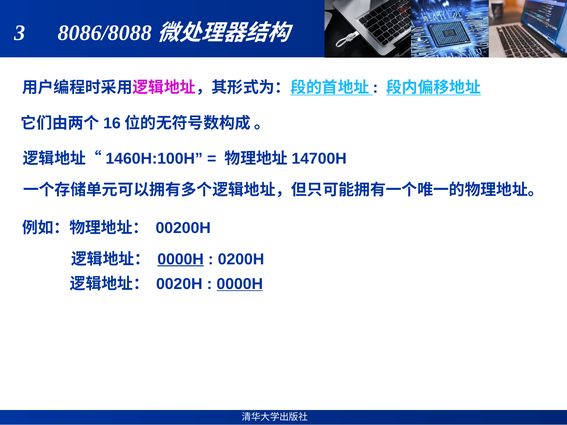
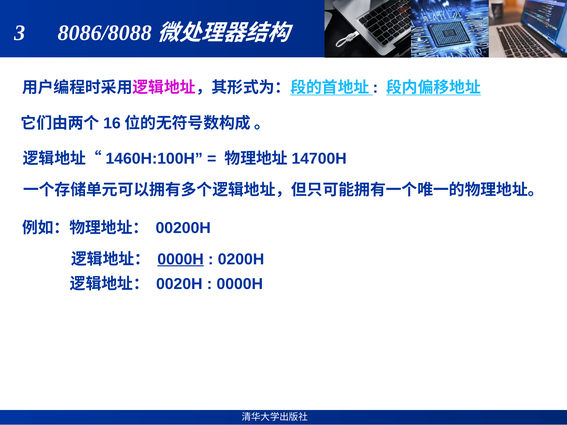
0000H at (240, 284) underline: present -> none
